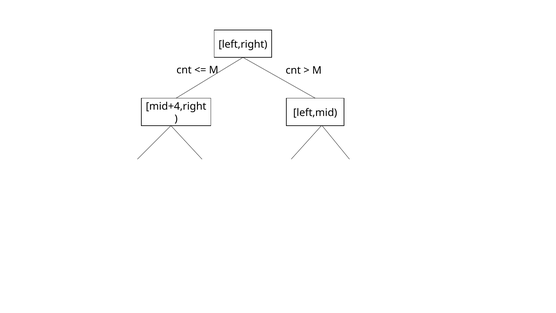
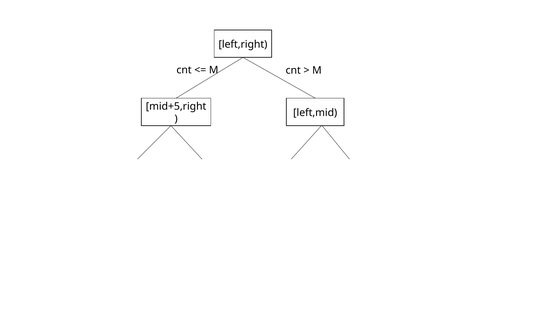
mid+4,right: mid+4,right -> mid+5,right
